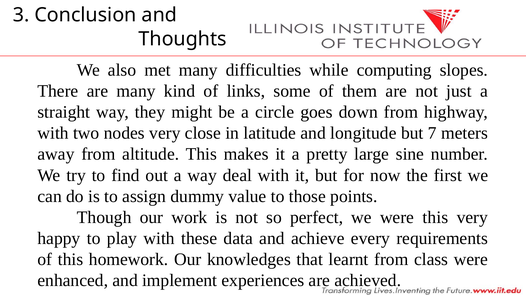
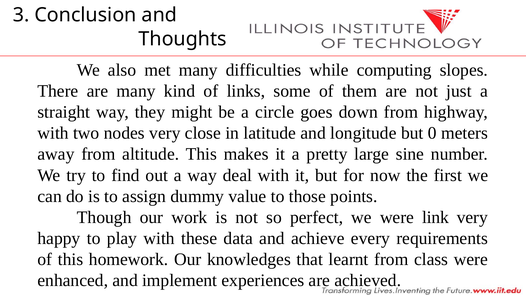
7: 7 -> 0
were this: this -> link
